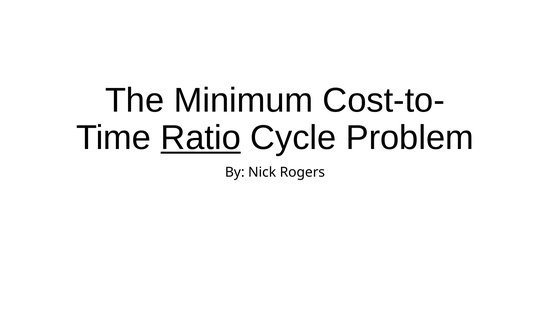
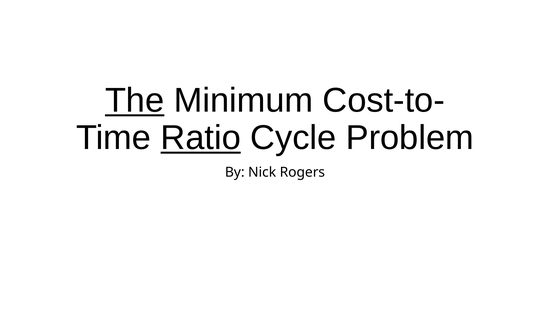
The underline: none -> present
